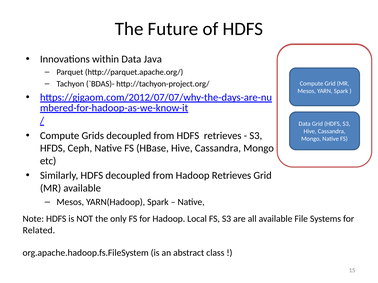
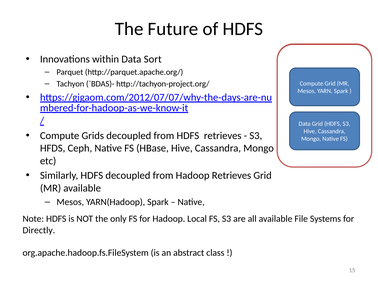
Java: Java -> Sort
Related: Related -> Directly
